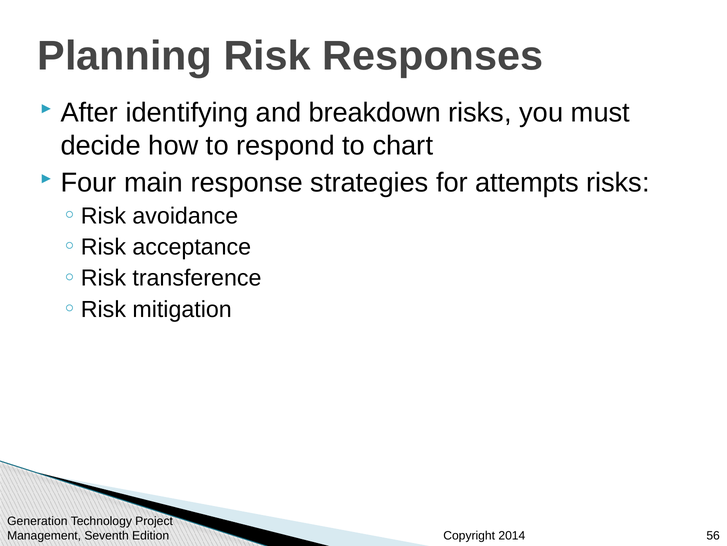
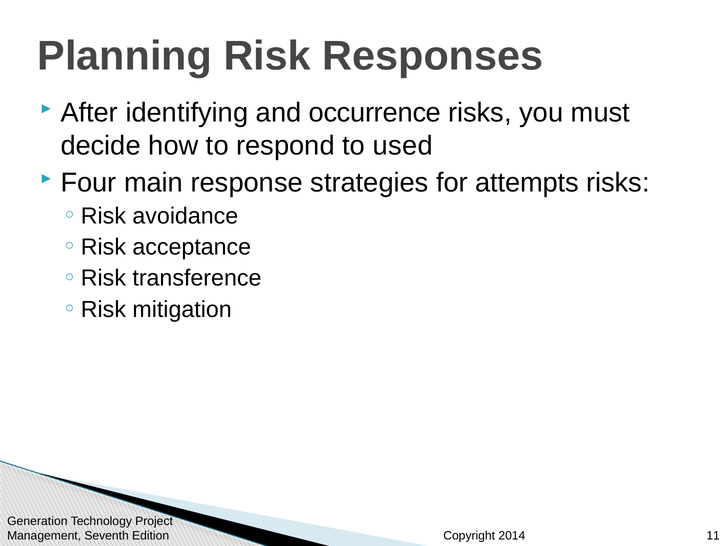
breakdown: breakdown -> occurrence
chart: chart -> used
56: 56 -> 11
